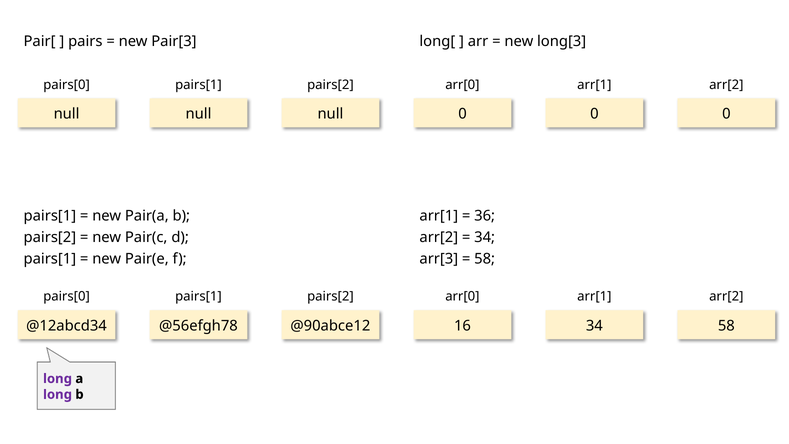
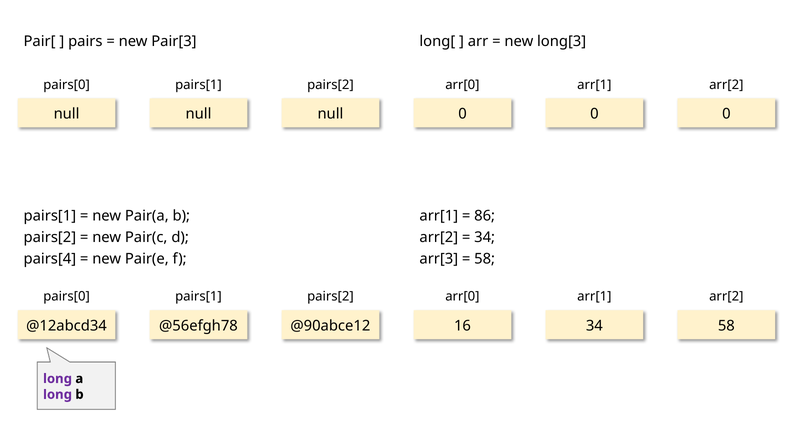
36: 36 -> 86
pairs[1 at (50, 259): pairs[1 -> pairs[4
